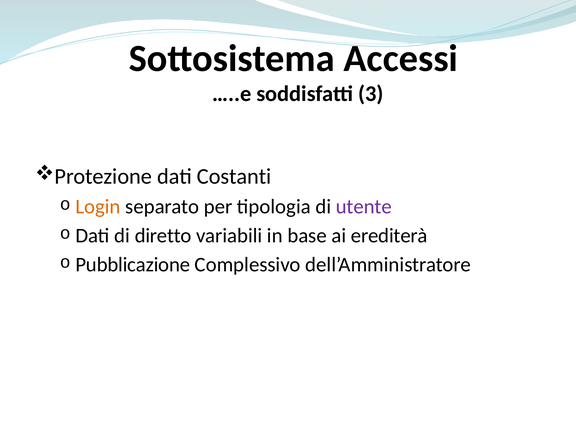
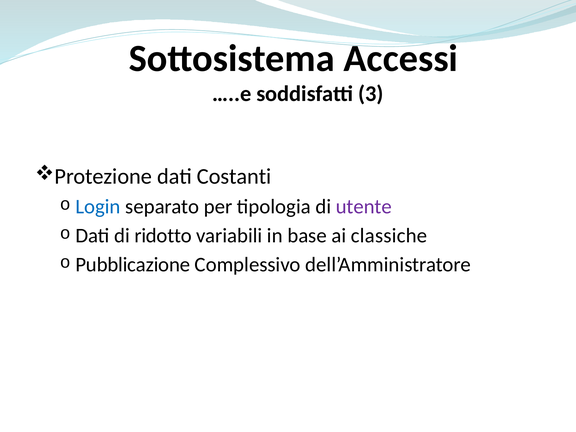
Login colour: orange -> blue
diretto: diretto -> ridotto
erediterà: erediterà -> classiche
